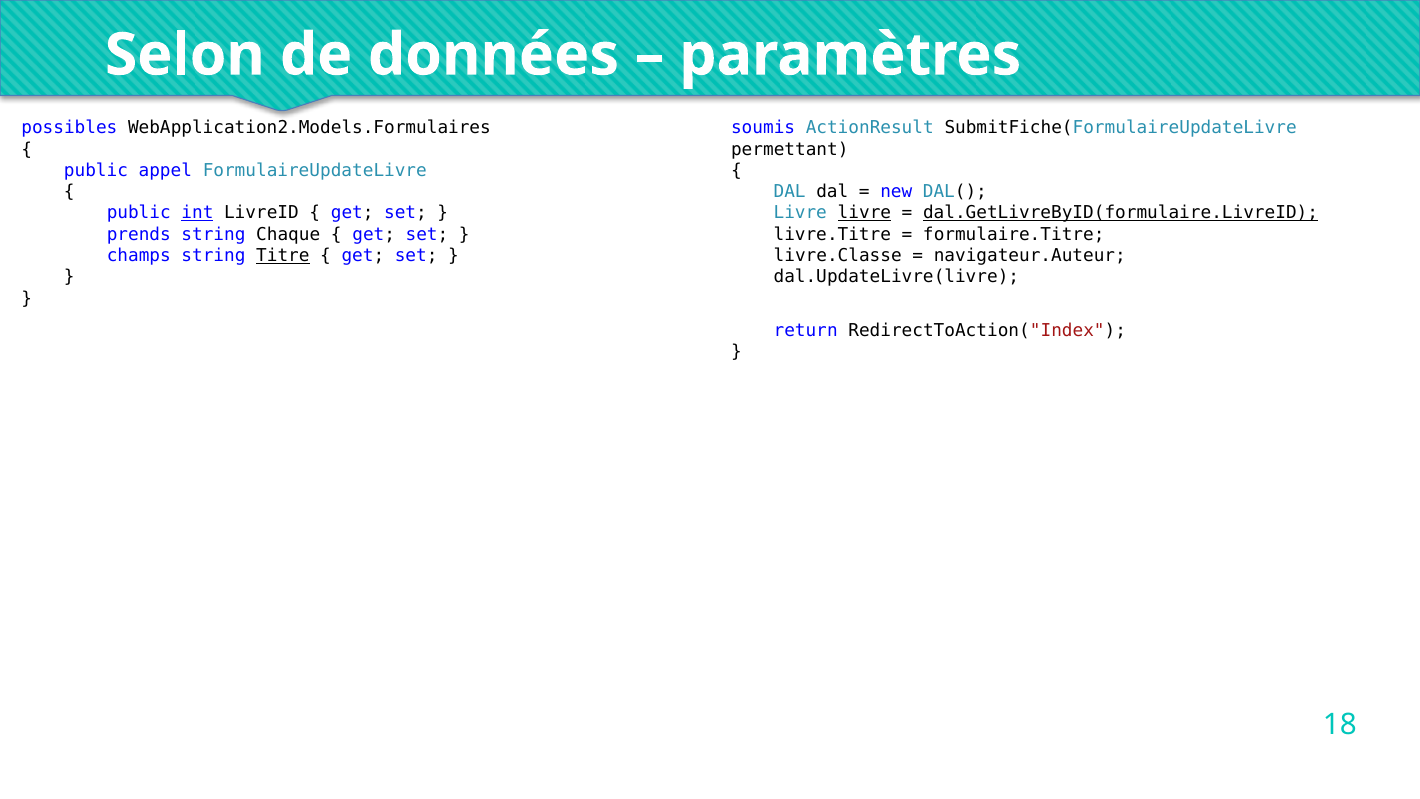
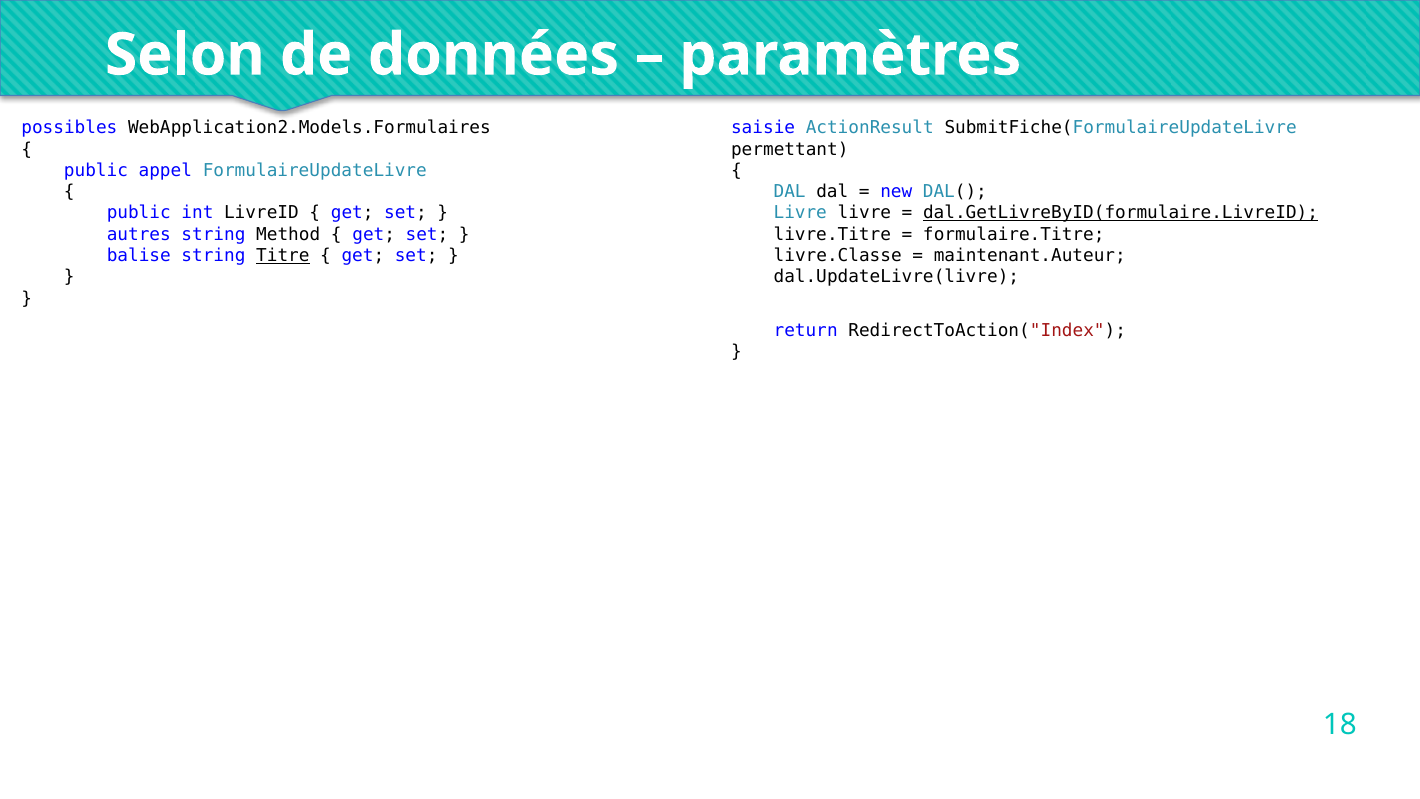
soumis: soumis -> saisie
int underline: present -> none
livre at (864, 213) underline: present -> none
prends: prends -> autres
Chaque: Chaque -> Method
champs: champs -> balise
navigateur.Auteur: navigateur.Auteur -> maintenant.Auteur
